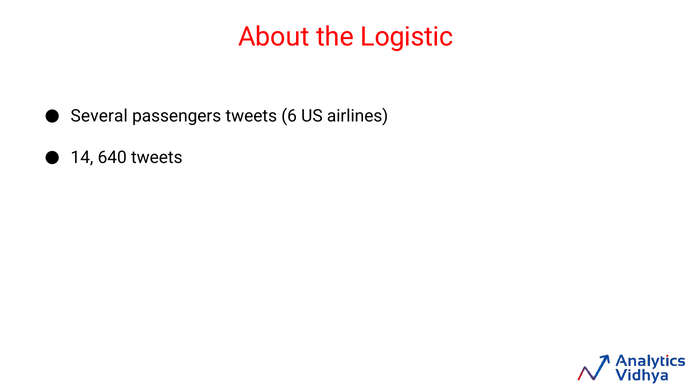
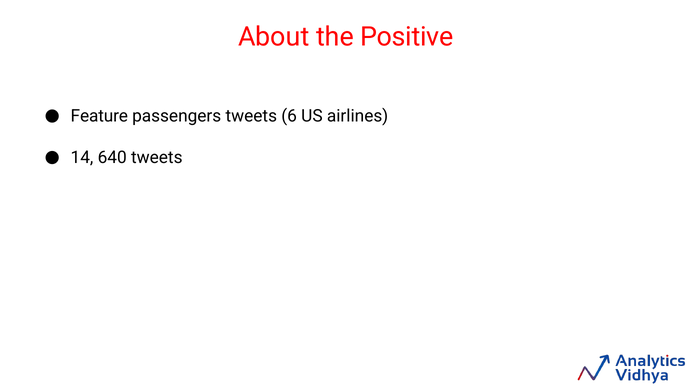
Logistic: Logistic -> Positive
Several: Several -> Feature
